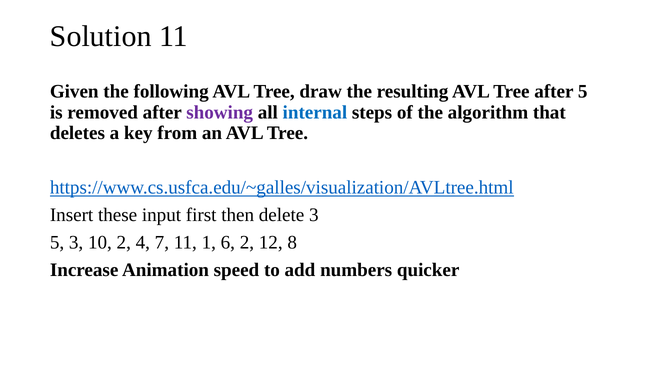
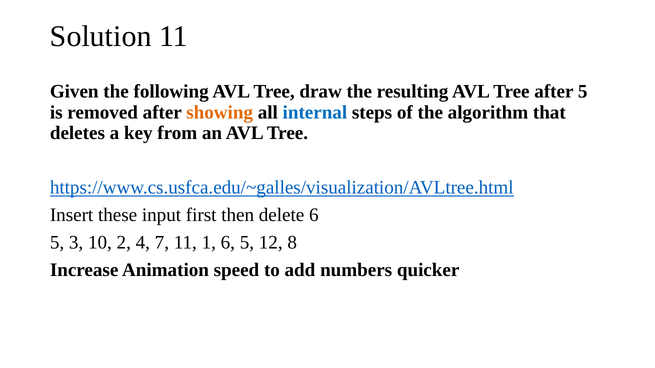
showing colour: purple -> orange
delete 3: 3 -> 6
1 6 2: 2 -> 5
